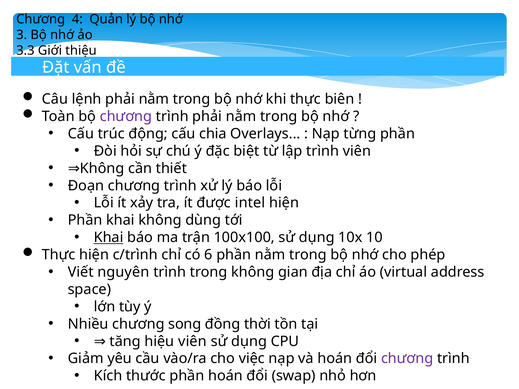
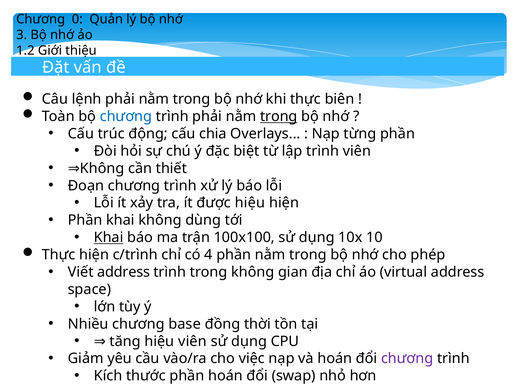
4: 4 -> 0
3.3: 3.3 -> 1.2
chương at (126, 116) colour: purple -> blue
trong at (279, 116) underline: none -> present
được intel: intel -> hiệu
6: 6 -> 4
Viết nguyên: nguyên -> address
song: song -> base
